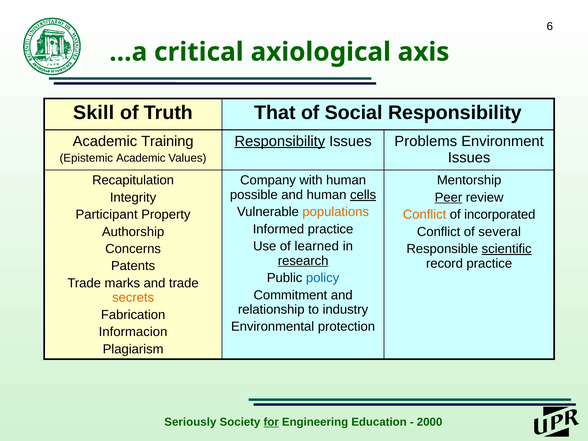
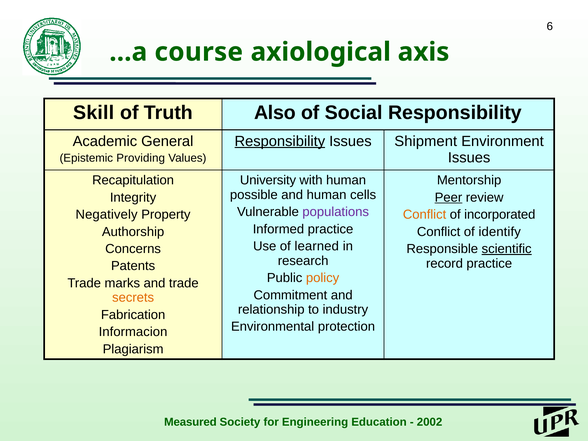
critical: critical -> course
That: That -> Also
Training: Training -> General
Problems: Problems -> Shipment
Epistemic Academic: Academic -> Providing
Company: Company -> University
cells underline: present -> none
populations colour: orange -> purple
Participant: Participant -> Negatively
several: several -> identify
research underline: present -> none
policy colour: blue -> orange
Seriously: Seriously -> Measured
for underline: present -> none
2000: 2000 -> 2002
